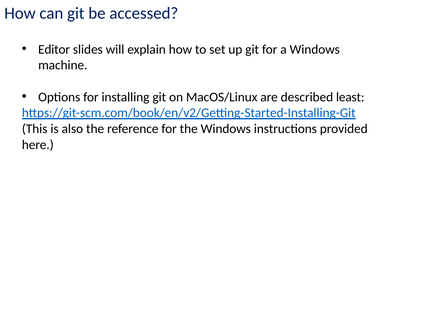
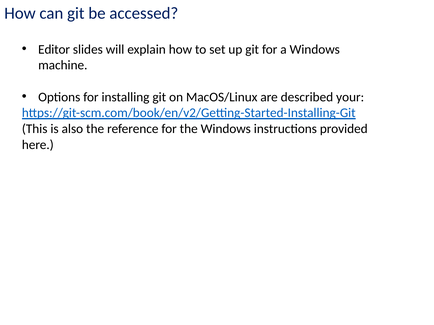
least: least -> your
